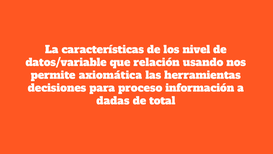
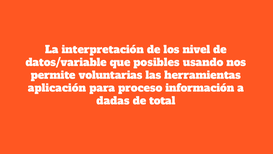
características: características -> interpretación
relación: relación -> posibles
axiomática: axiomática -> voluntarias
decisiones: decisiones -> aplicación
